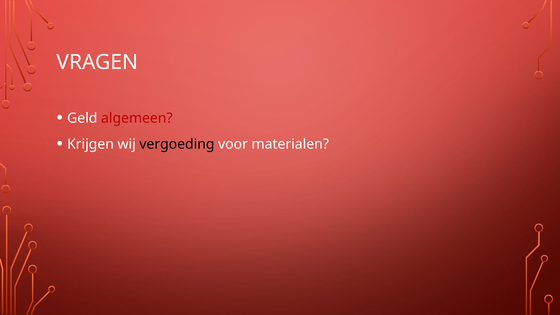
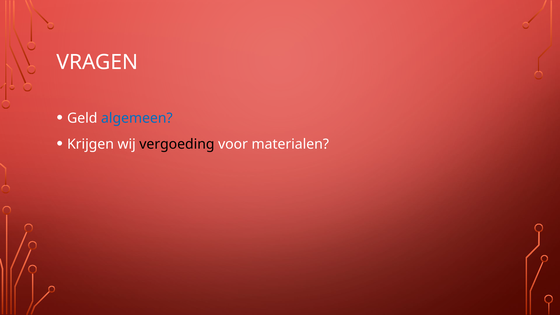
algemeen colour: red -> blue
